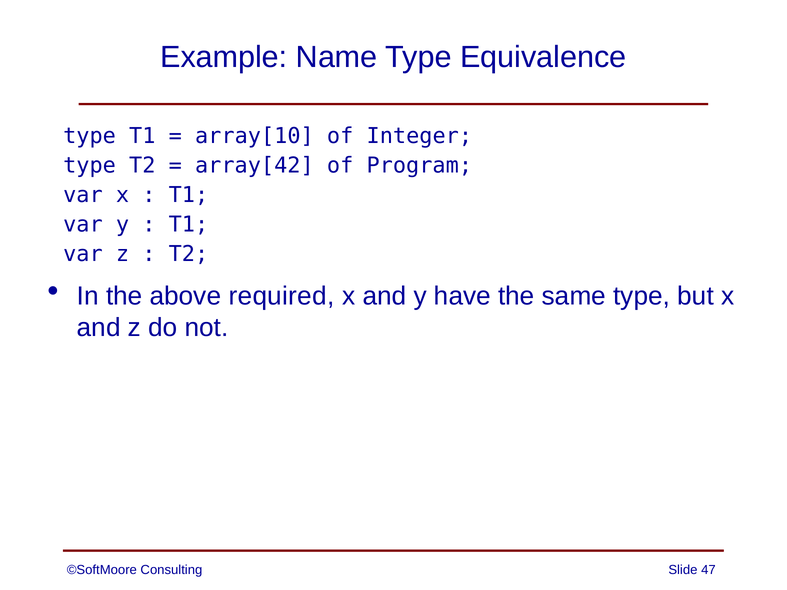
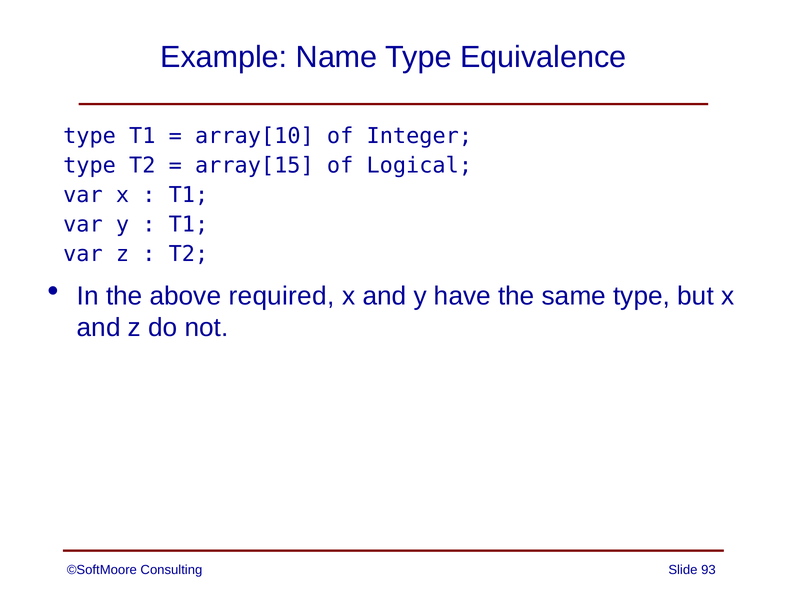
array[42: array[42 -> array[15
Program: Program -> Logical
47: 47 -> 93
